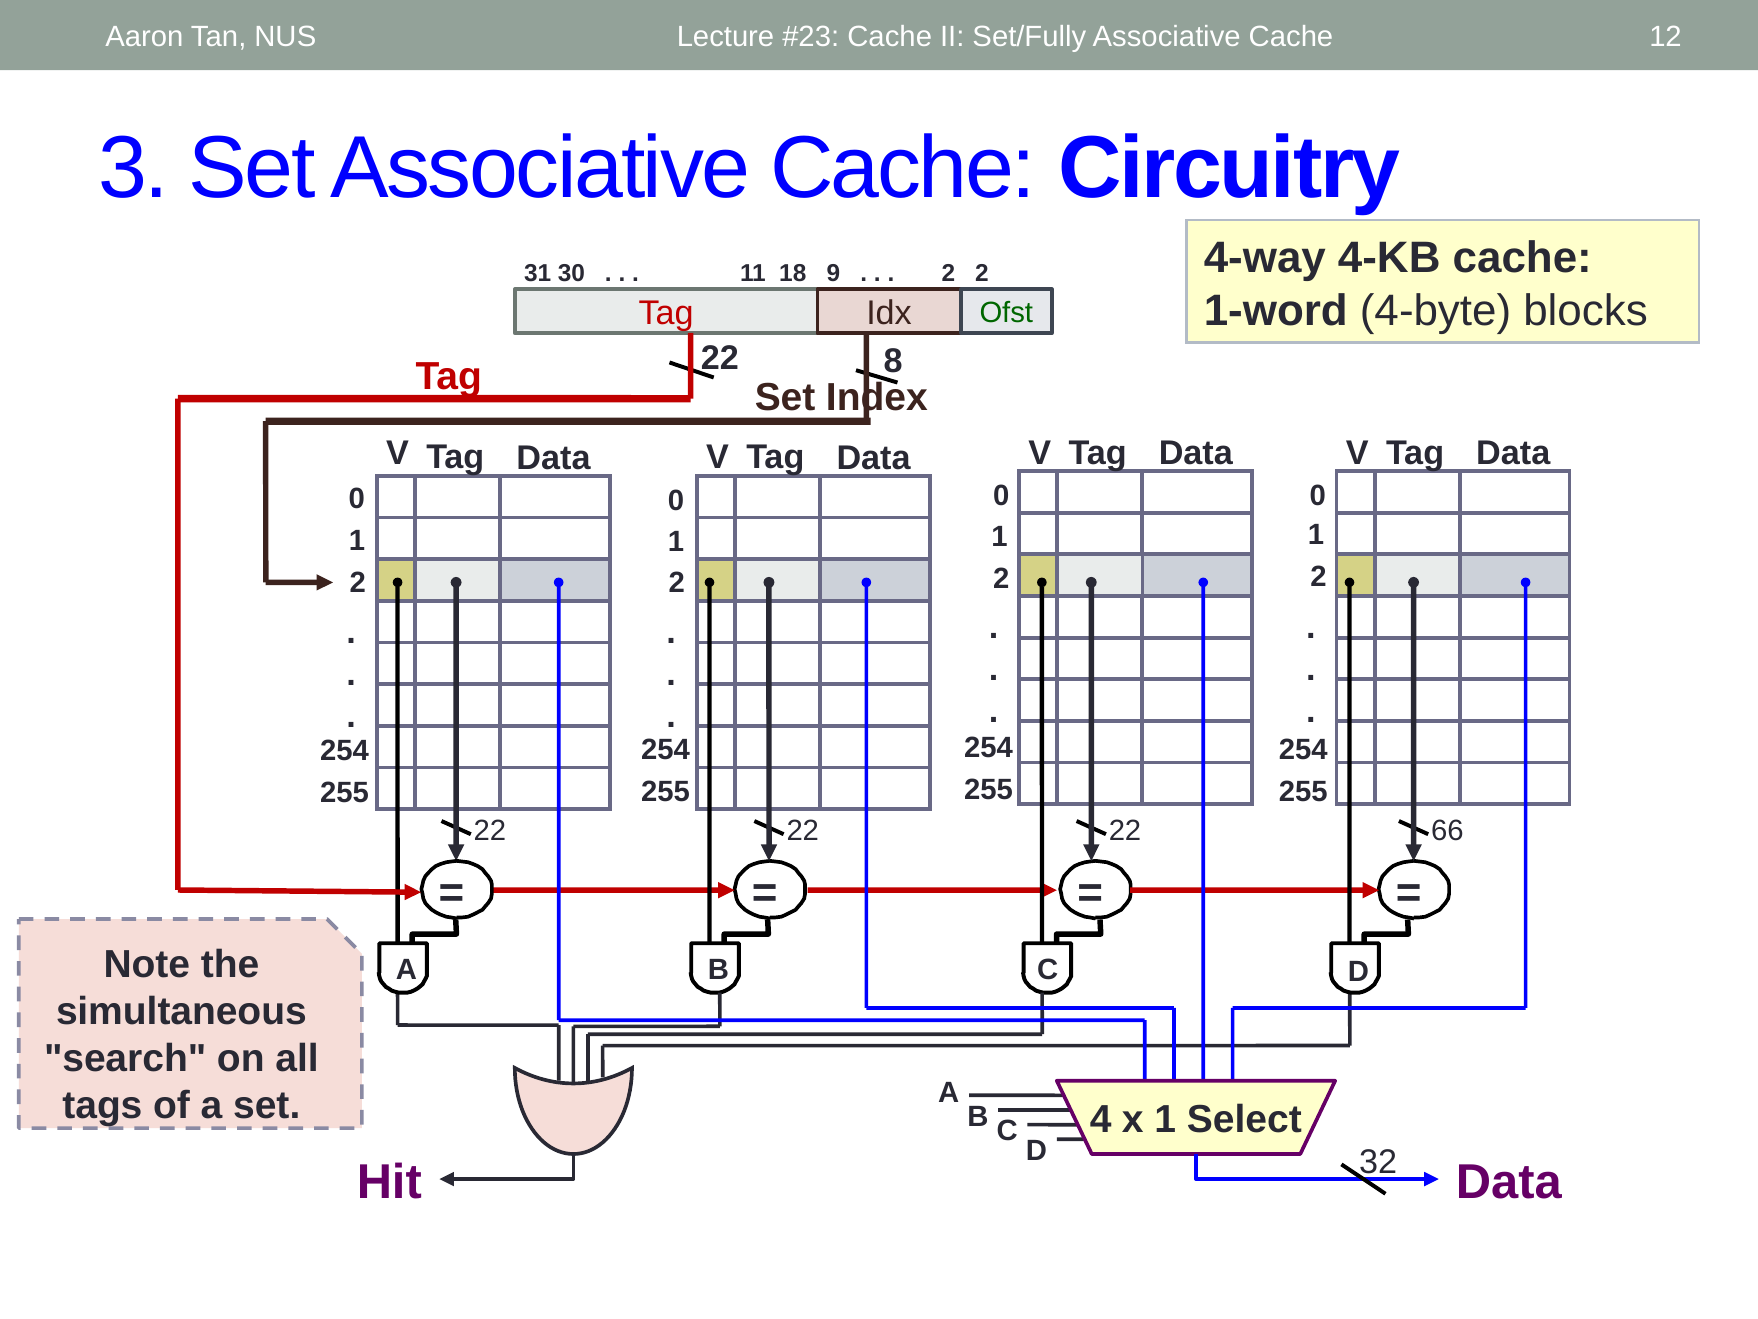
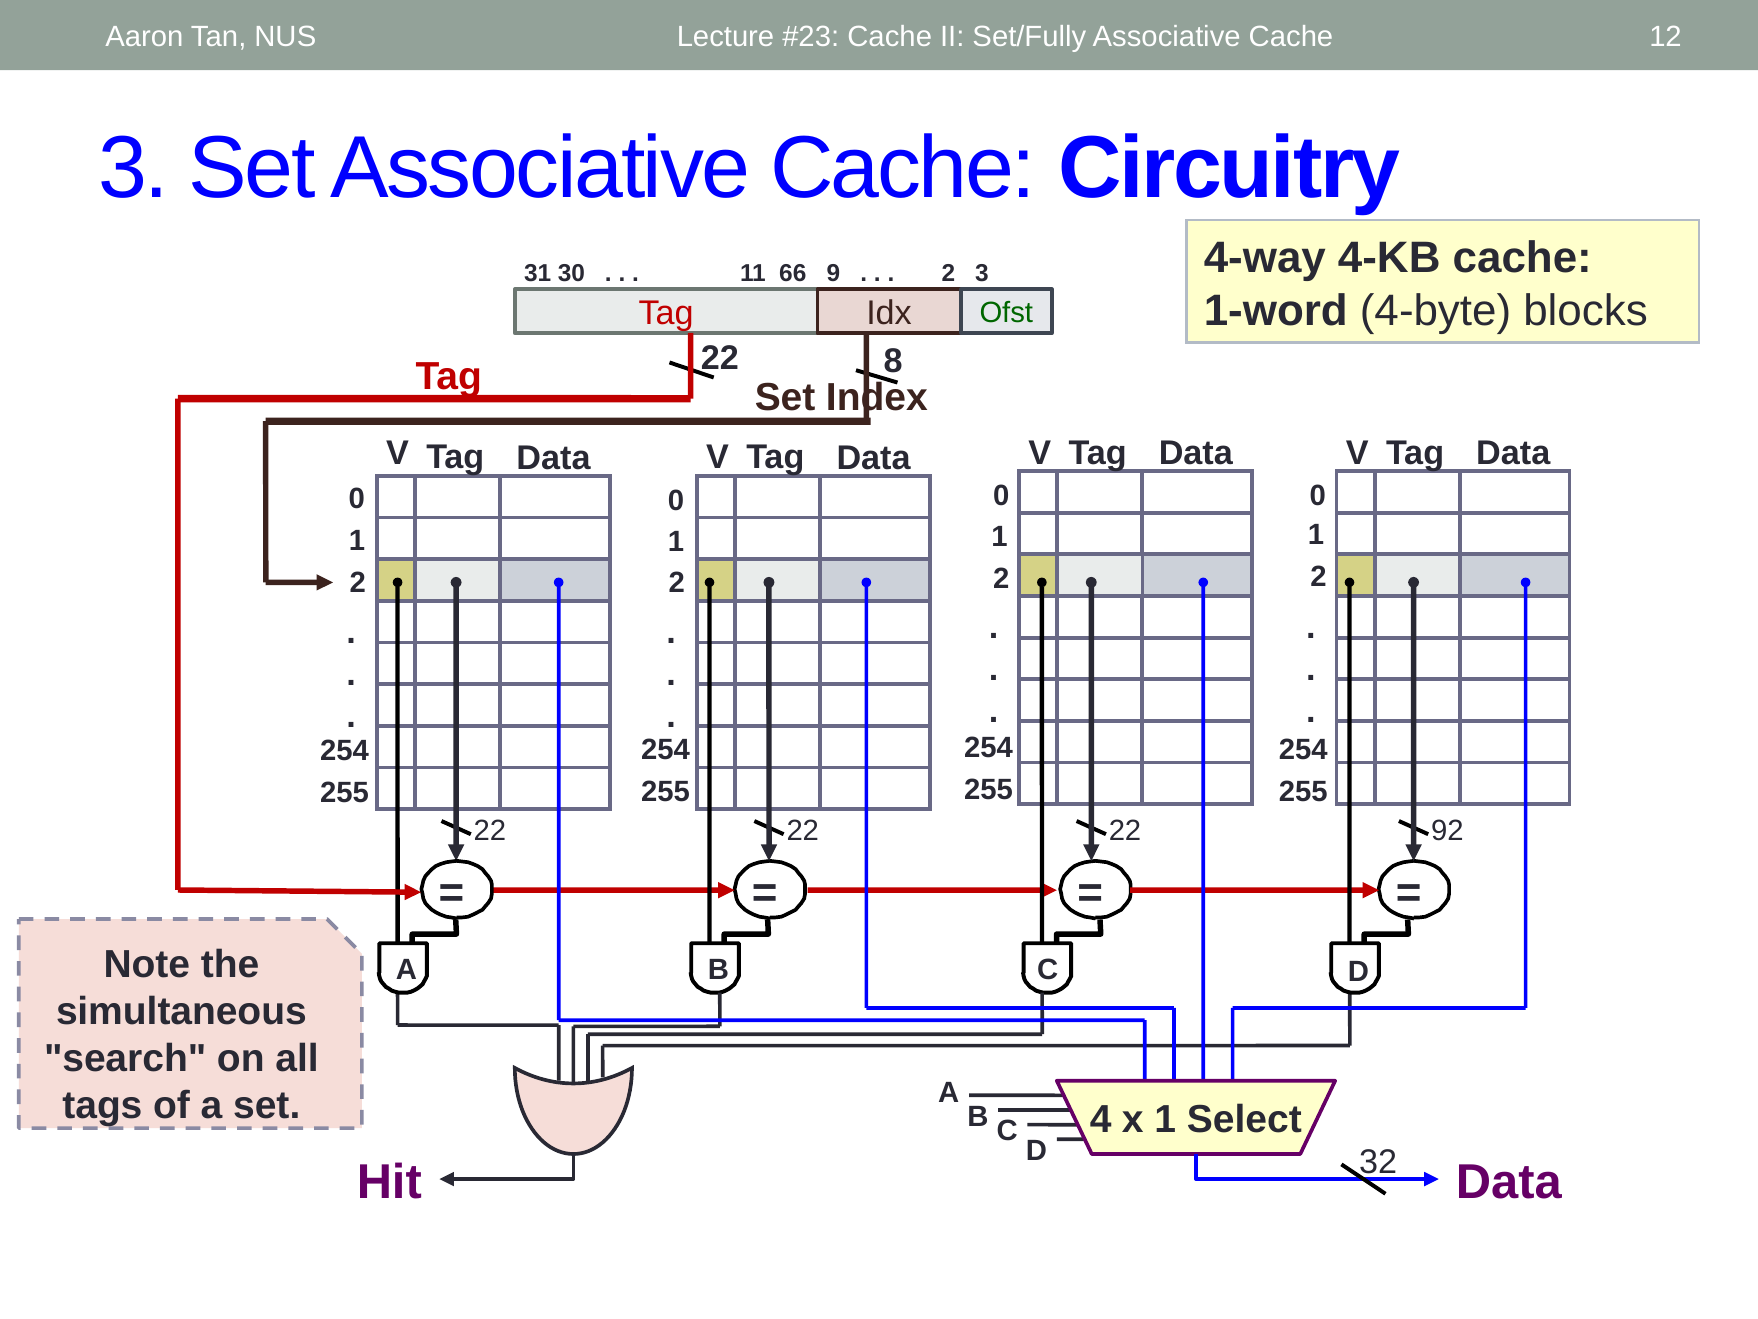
18: 18 -> 66
2 2: 2 -> 3
66: 66 -> 92
